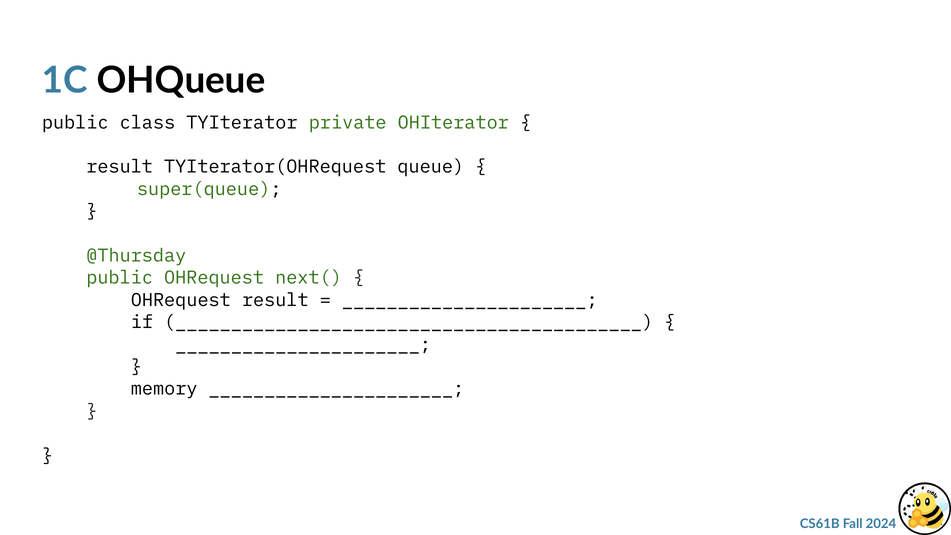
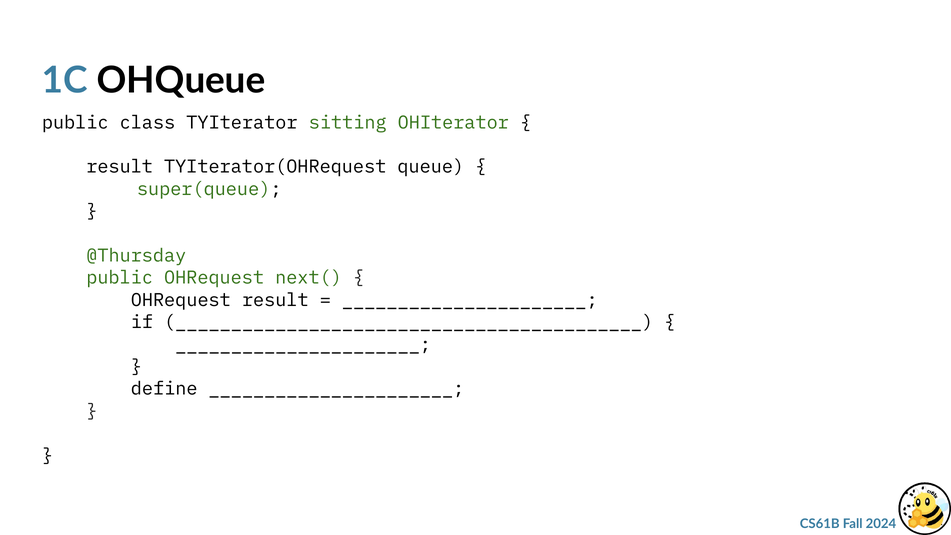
private: private -> sitting
memory: memory -> define
